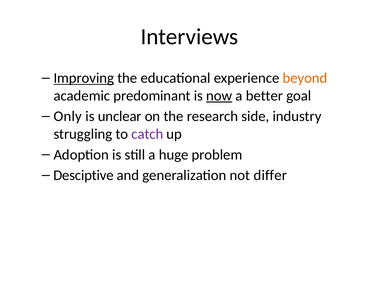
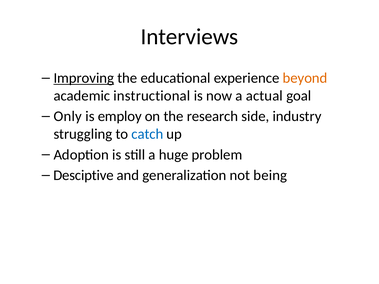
predominant: predominant -> instructional
now underline: present -> none
better: better -> actual
unclear: unclear -> employ
catch colour: purple -> blue
differ: differ -> being
